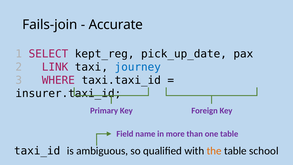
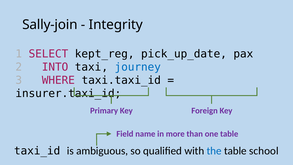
Fails-join: Fails-join -> Sally-join
Accurate: Accurate -> Integrity
LINK: LINK -> INTO
the colour: orange -> blue
